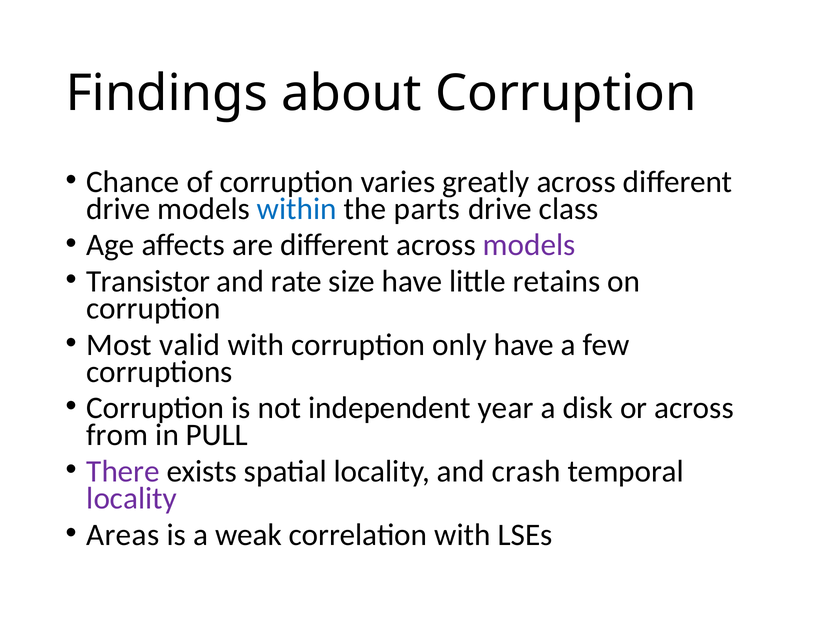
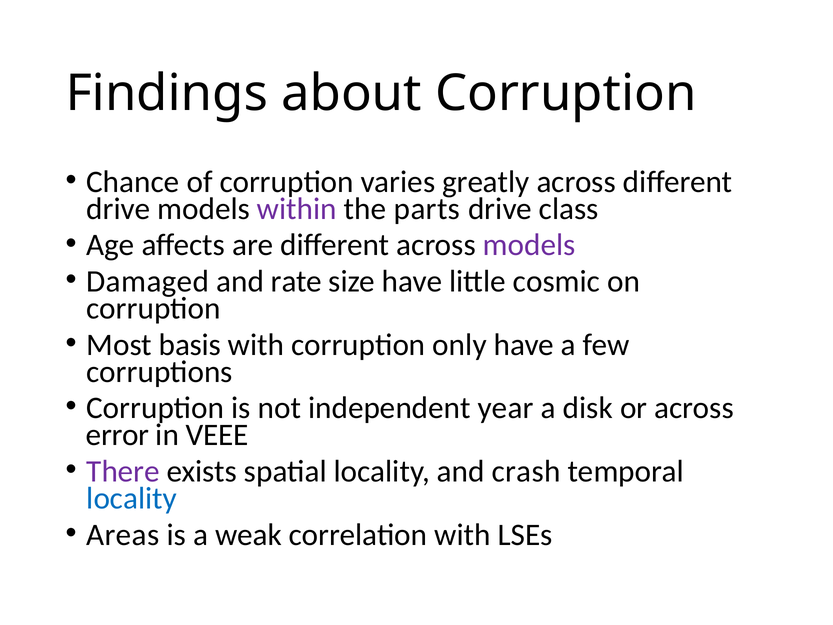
within colour: blue -> purple
Transistor: Transistor -> Damaged
retains: retains -> cosmic
valid: valid -> basis
from: from -> error
PULL: PULL -> VEEE
locality at (132, 498) colour: purple -> blue
